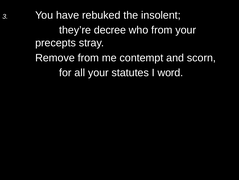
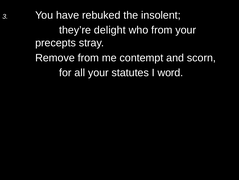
decree: decree -> delight
